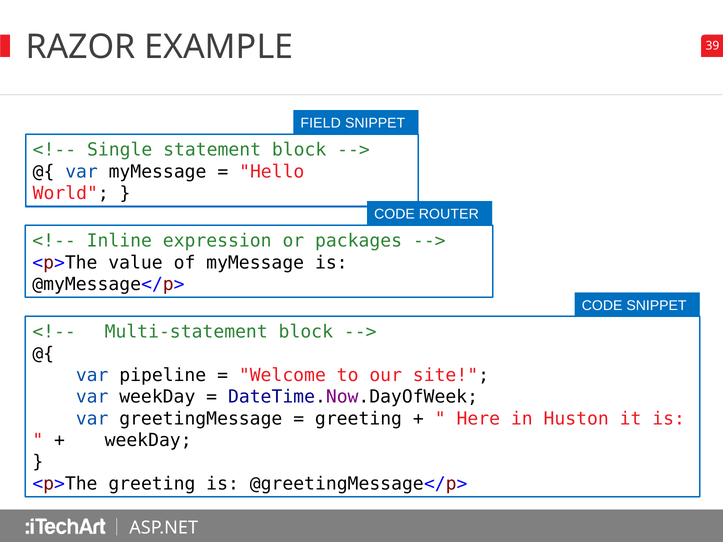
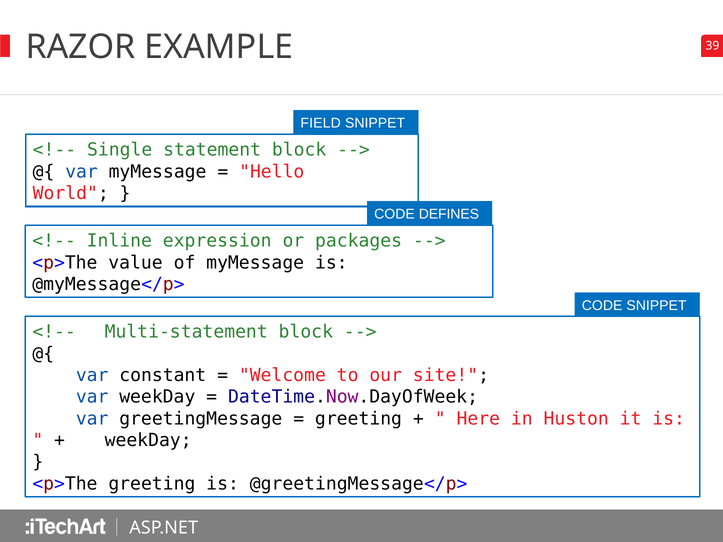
ROUTER: ROUTER -> DEFINES
pipeline: pipeline -> constant
